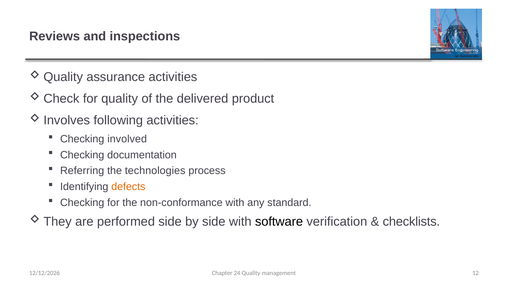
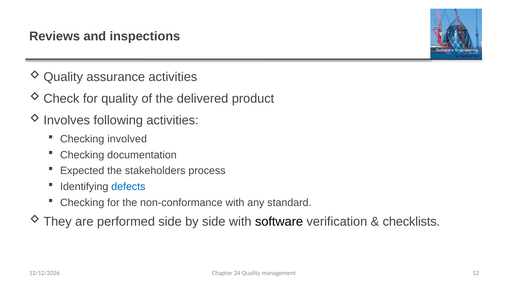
Referring: Referring -> Expected
technologies: technologies -> stakeholders
defects colour: orange -> blue
